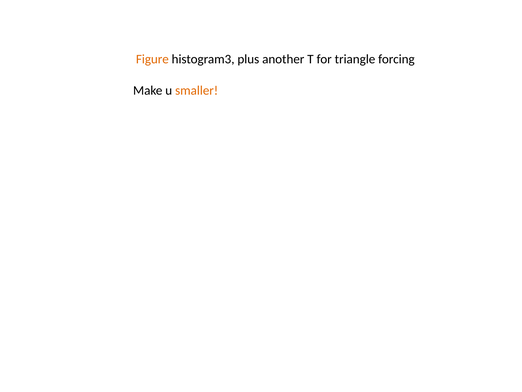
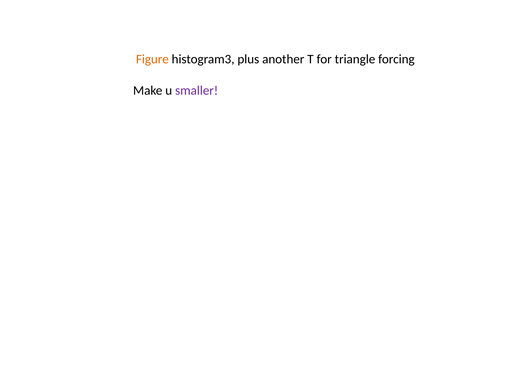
smaller colour: orange -> purple
